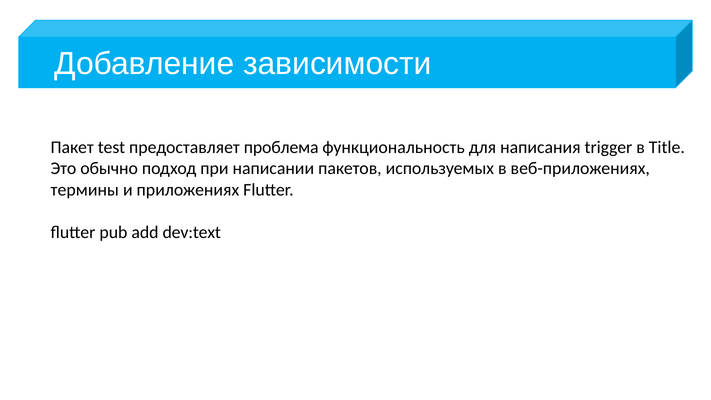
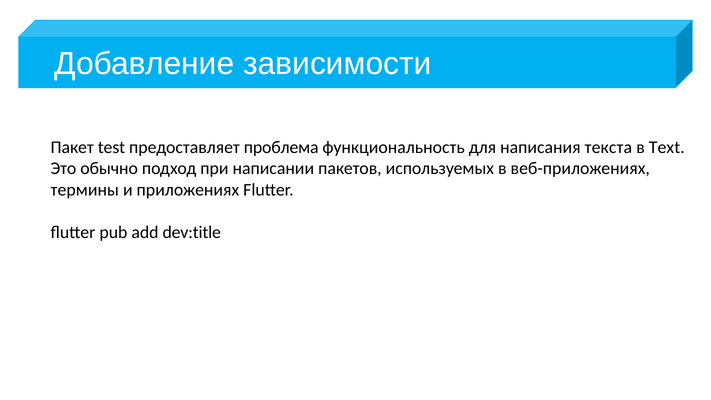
trigger: trigger -> текста
Title: Title -> Text
dev:text: dev:text -> dev:title
